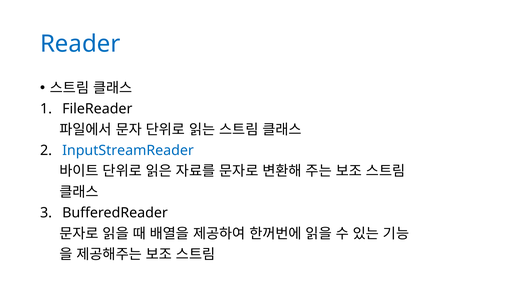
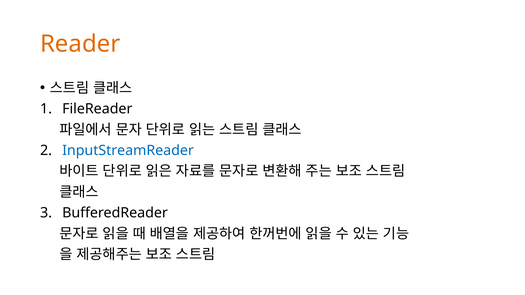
Reader colour: blue -> orange
